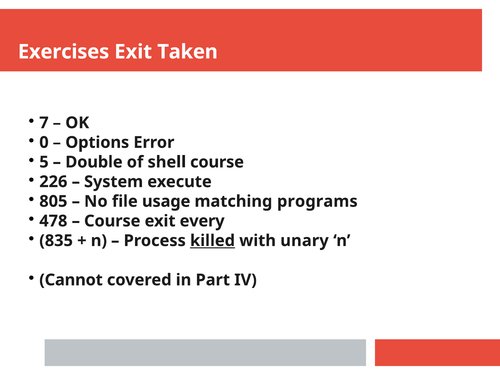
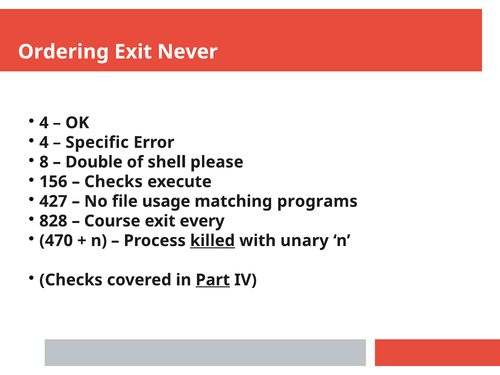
Exercises: Exercises -> Ordering
Taken: Taken -> Never
7 at (44, 123): 7 -> 4
0 at (44, 142): 0 -> 4
Options: Options -> Specific
5: 5 -> 8
shell course: course -> please
226: 226 -> 156
System at (114, 182): System -> Checks
805: 805 -> 427
478: 478 -> 828
835: 835 -> 470
Cannot at (71, 280): Cannot -> Checks
Part underline: none -> present
